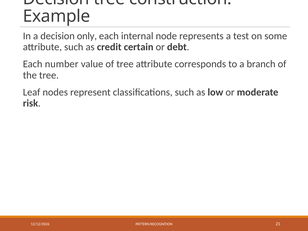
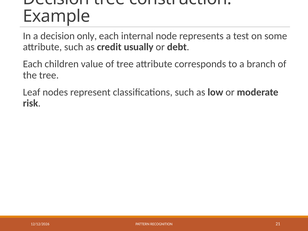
certain: certain -> usually
number: number -> children
